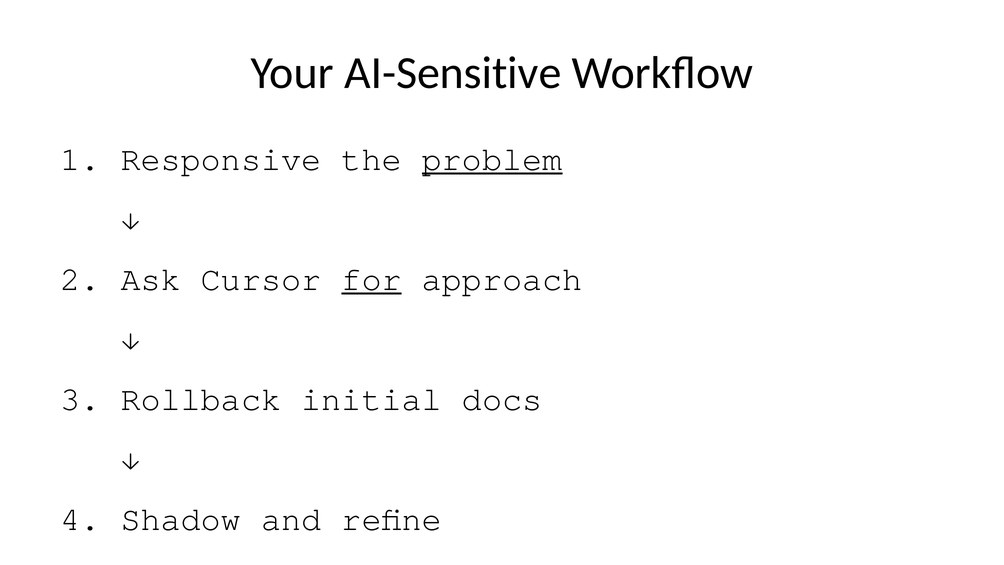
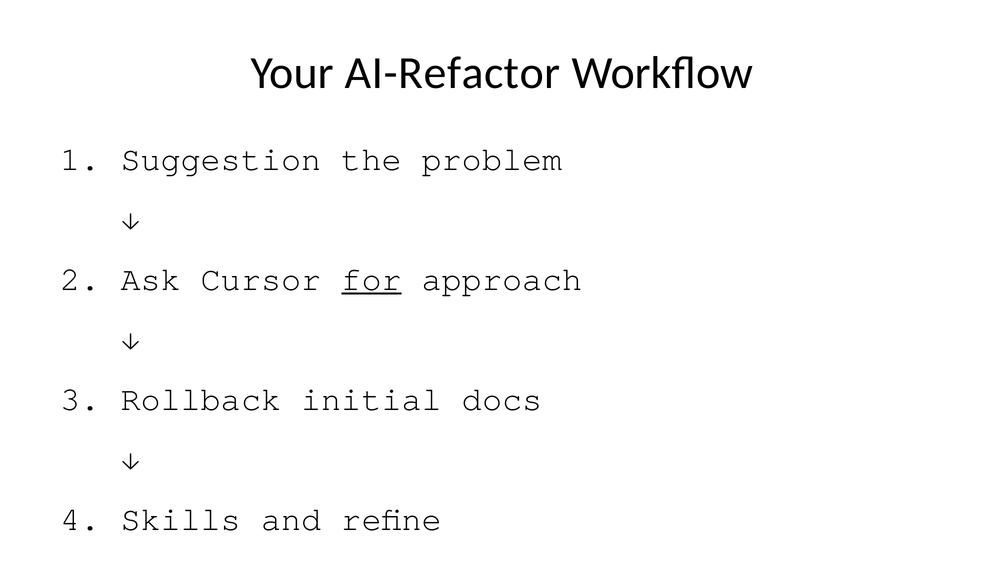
AI-Sensitive: AI-Sensitive -> AI-Refactor
Responsive: Responsive -> Suggestion
problem underline: present -> none
Shadow: Shadow -> Skills
